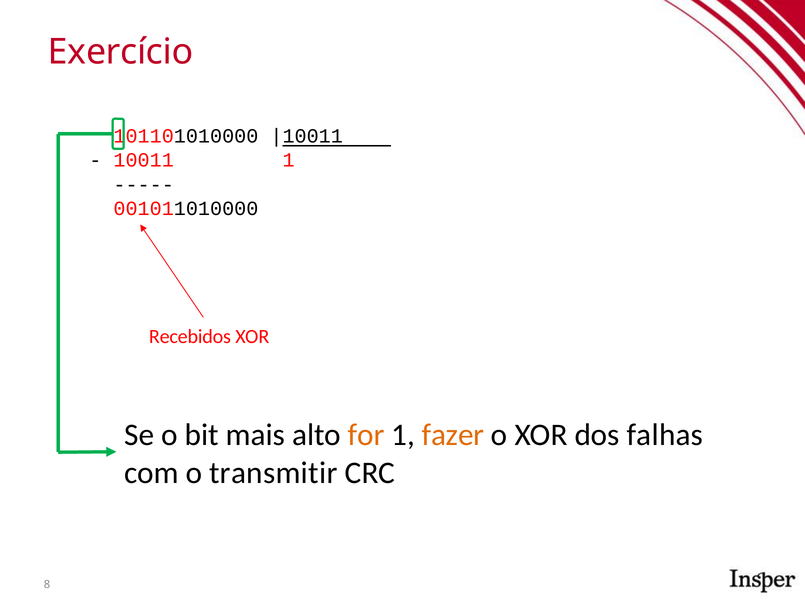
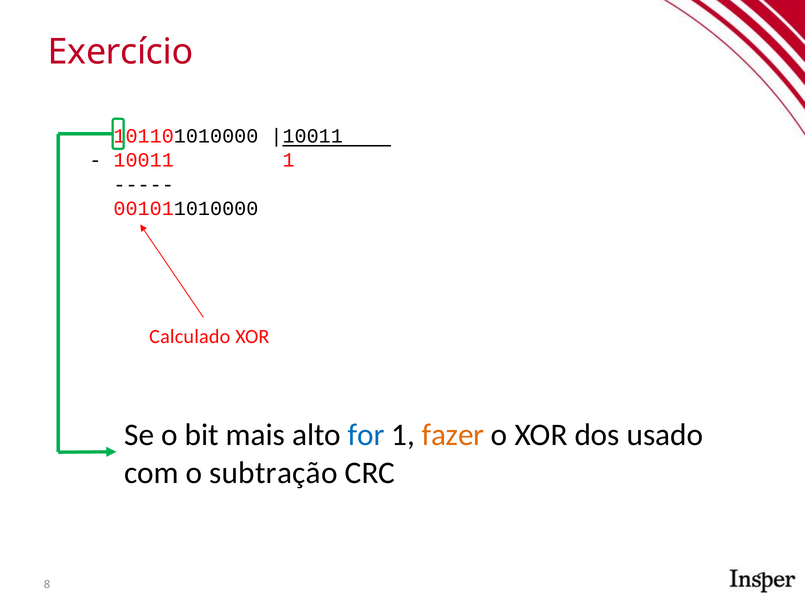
Recebidos: Recebidos -> Calculado
for colour: orange -> blue
falhas: falhas -> usado
transmitir: transmitir -> subtração
